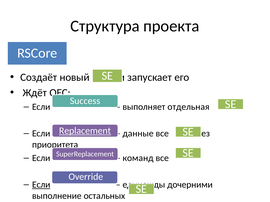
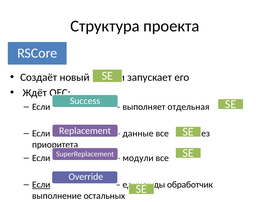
Replacement underline: present -> none
команд: команд -> модули
дочерними: дочерними -> обработчик
